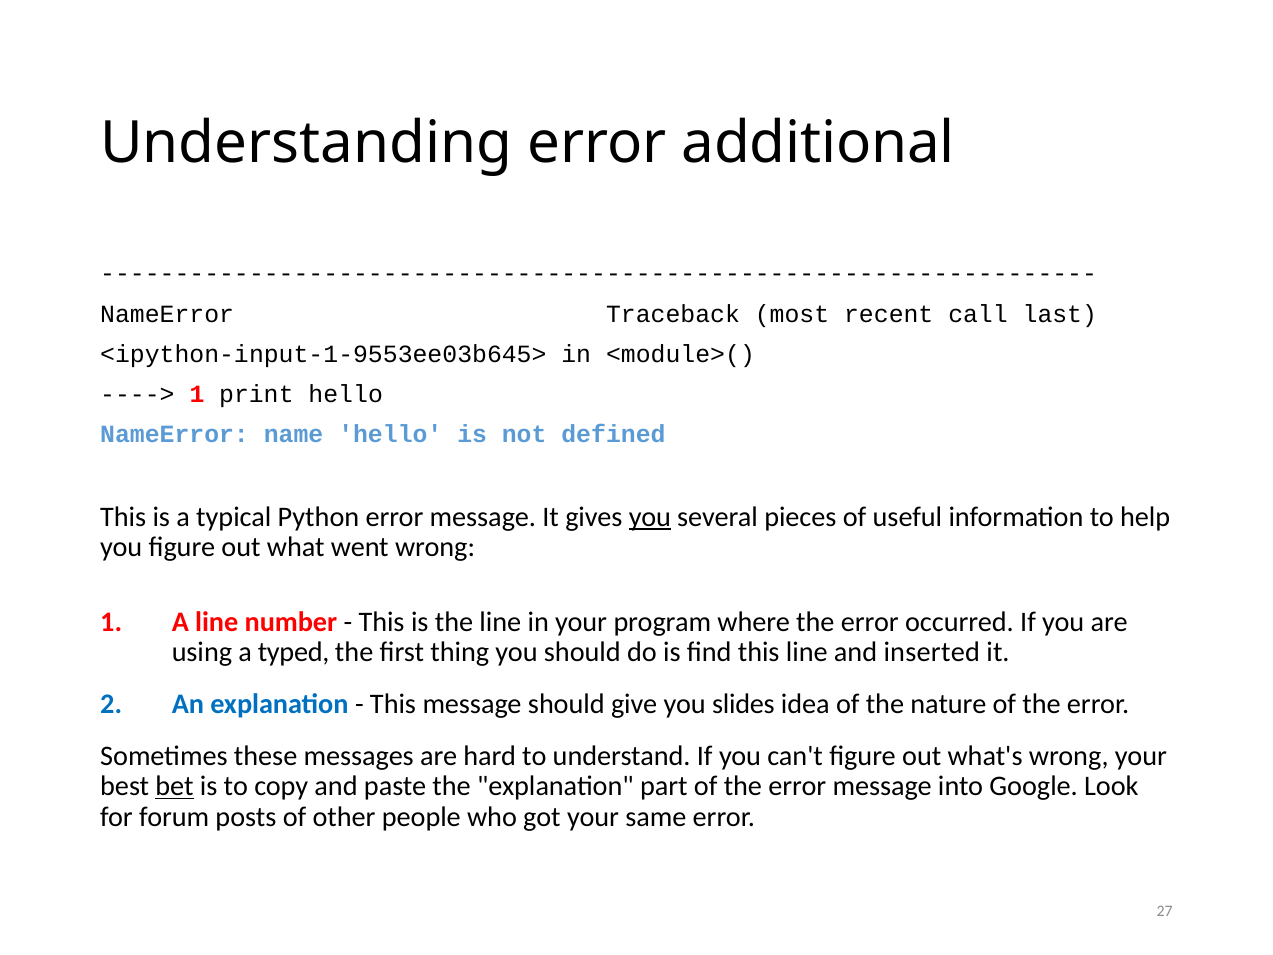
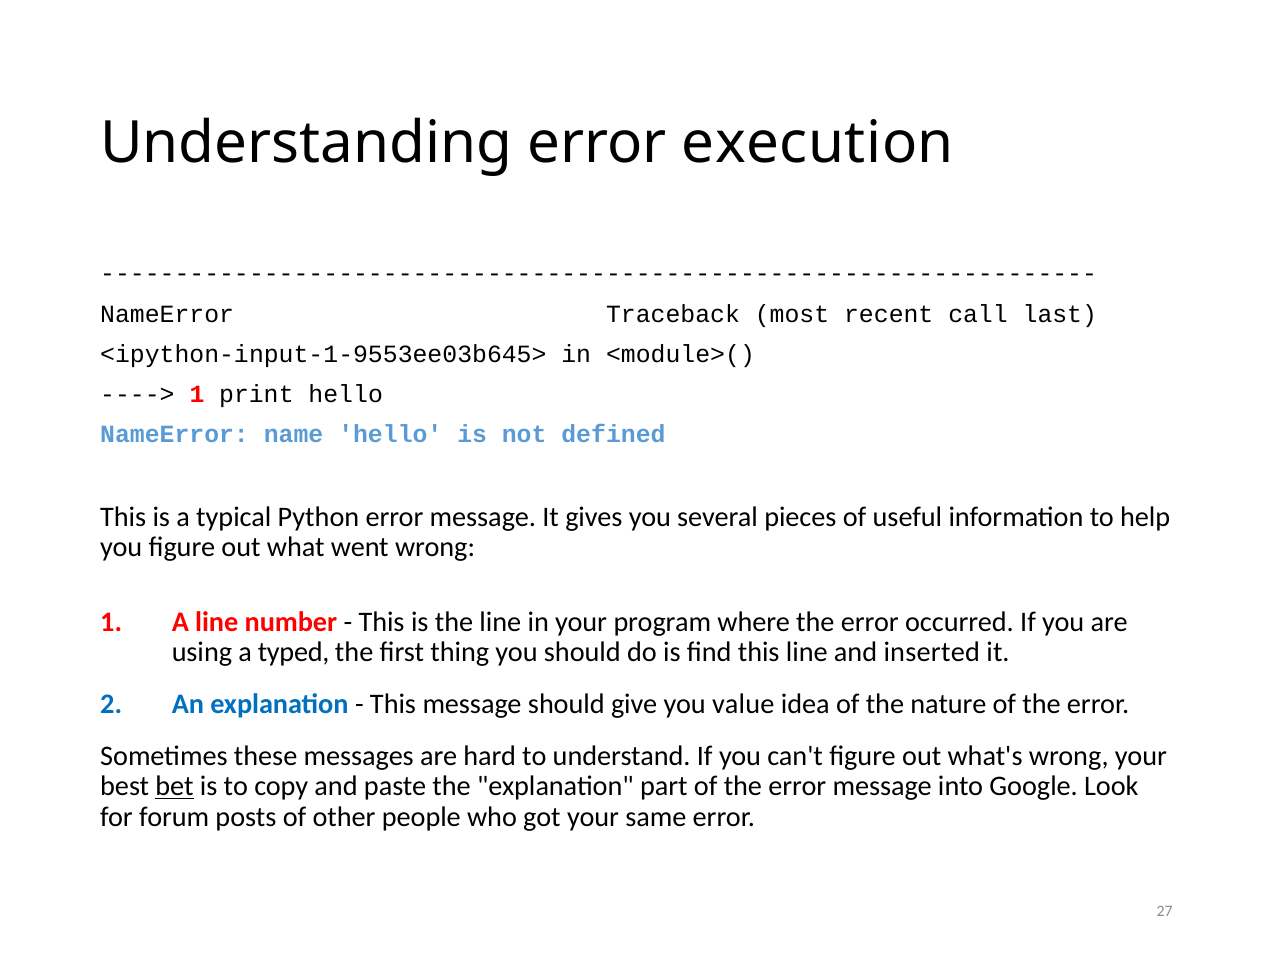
additional: additional -> execution
you at (650, 517) underline: present -> none
slides: slides -> value
